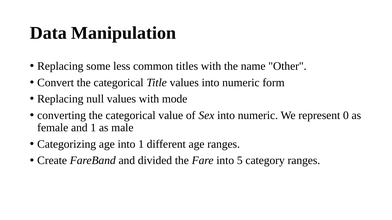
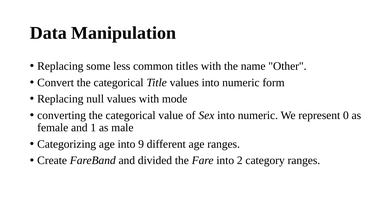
into 1: 1 -> 9
5: 5 -> 2
